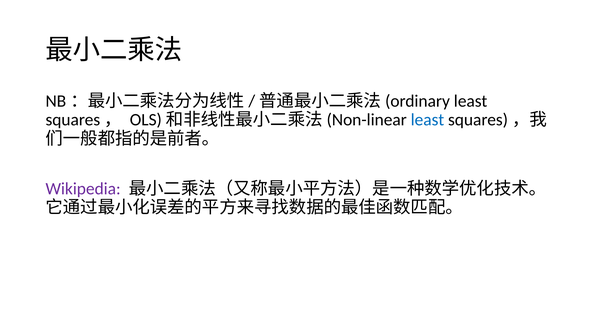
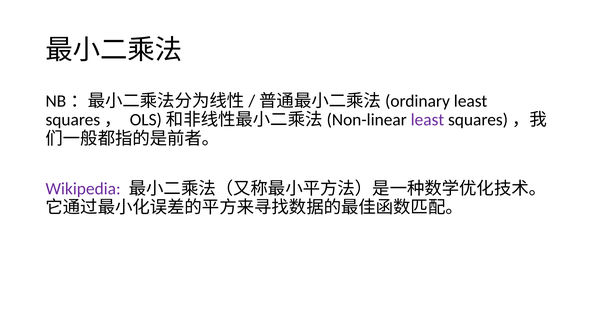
least at (427, 120) colour: blue -> purple
